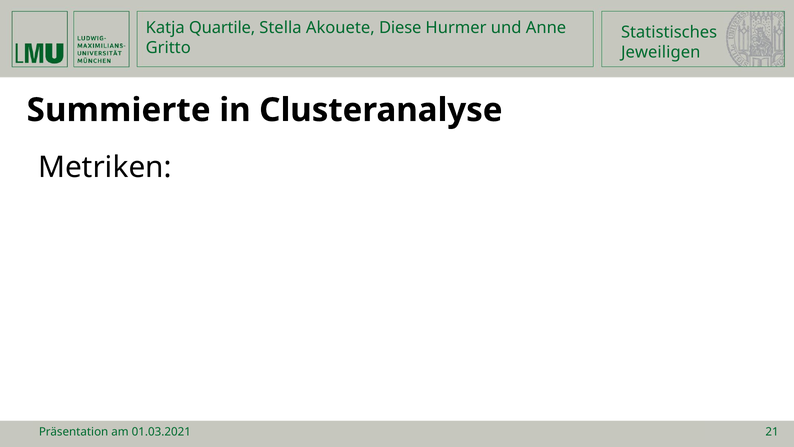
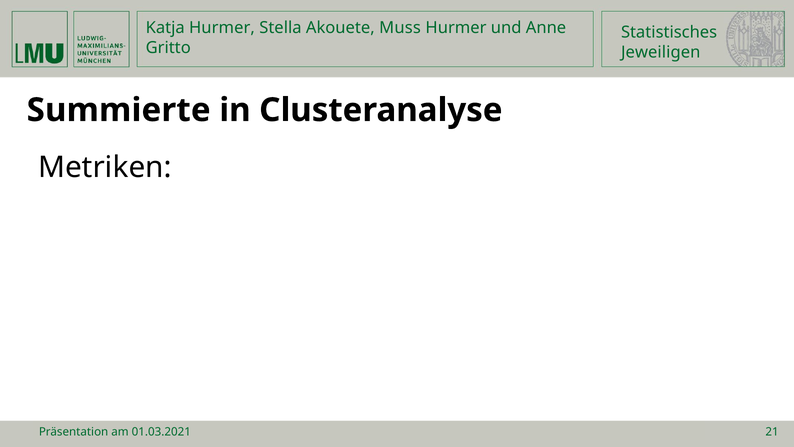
Katja Quartile: Quartile -> Hurmer
Diese: Diese -> Muss
